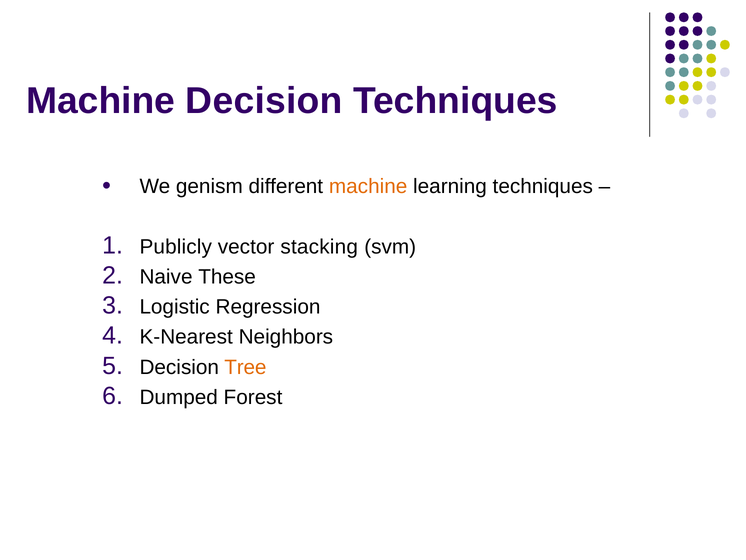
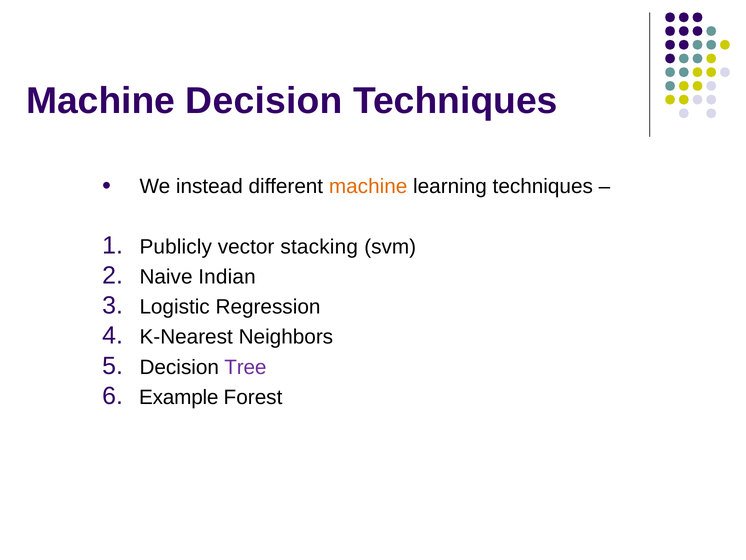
genism: genism -> instead
These: These -> Indian
Tree colour: orange -> purple
Dumped: Dumped -> Example
